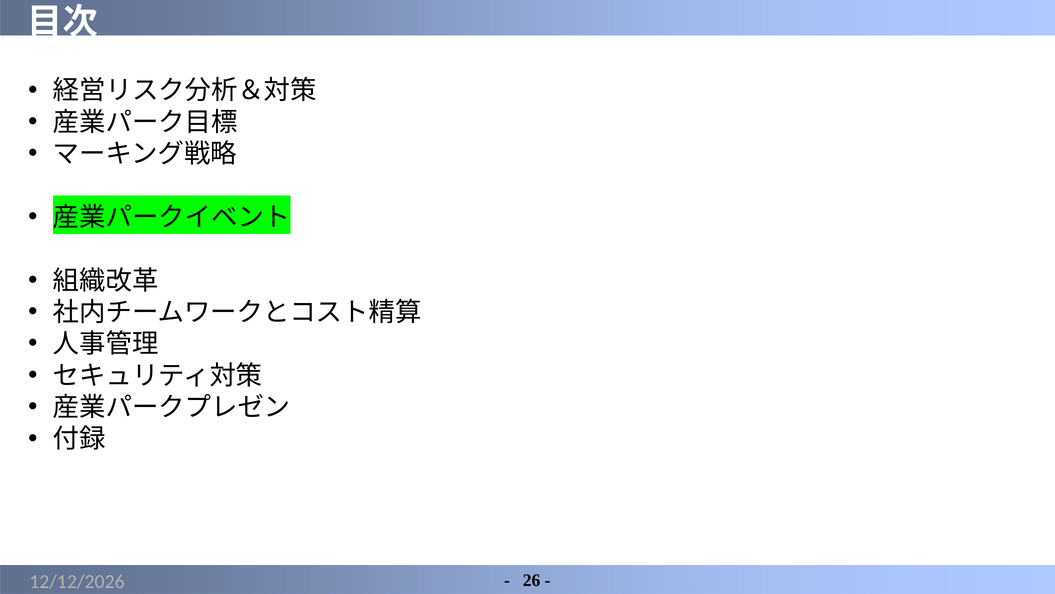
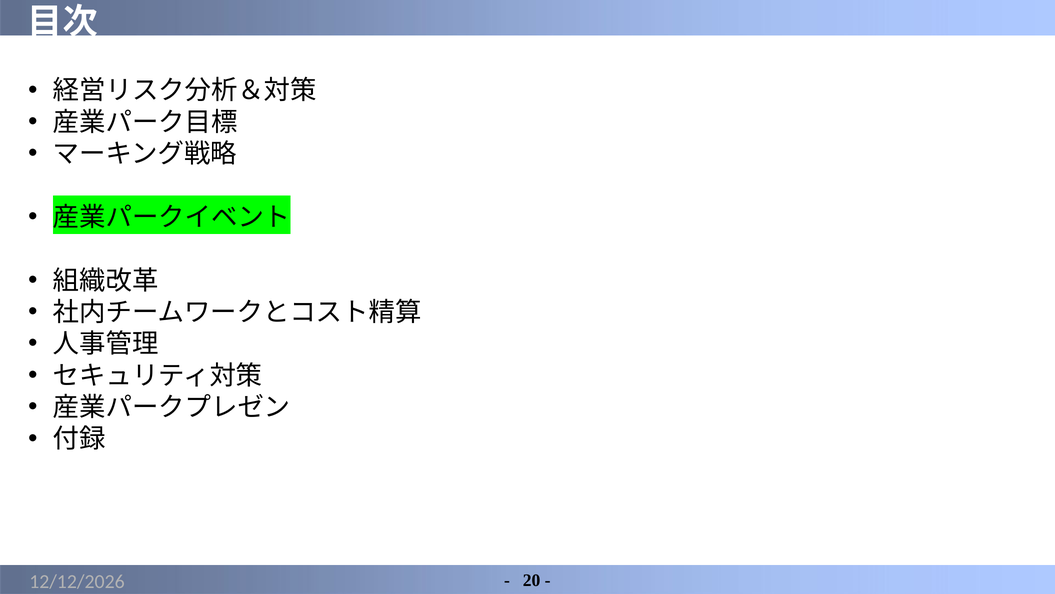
26: 26 -> 20
